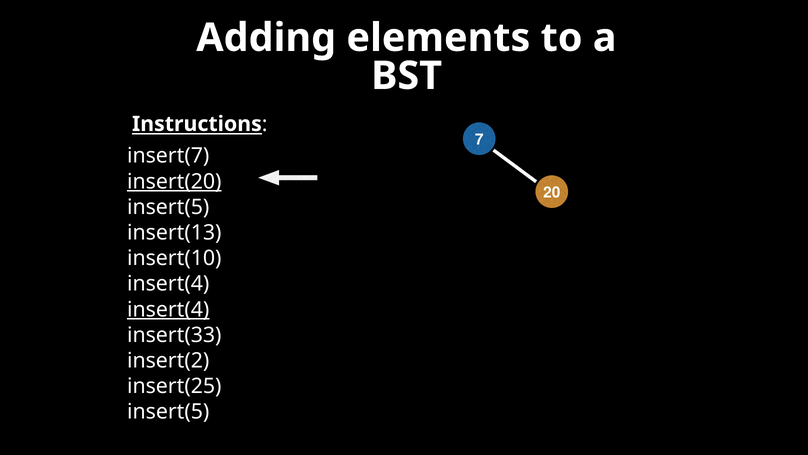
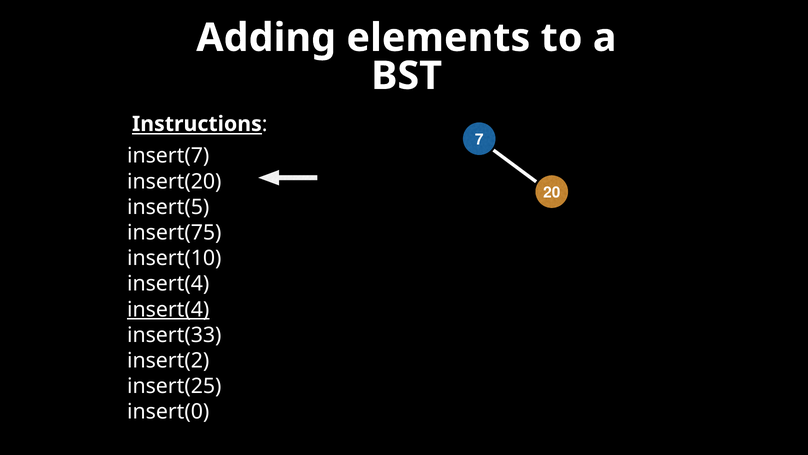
insert(20 underline: present -> none
insert(13: insert(13 -> insert(75
insert(5 at (168, 411): insert(5 -> insert(0
